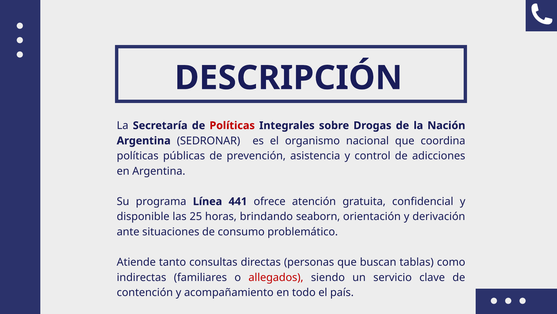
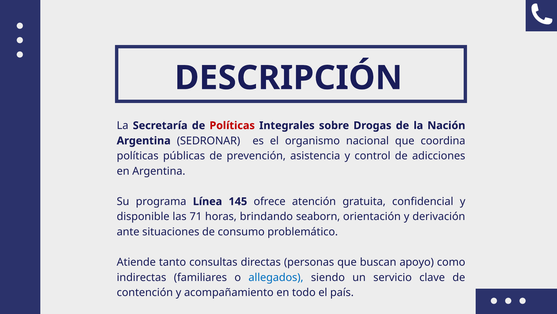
441: 441 -> 145
25: 25 -> 71
tablas: tablas -> apoyo
allegados colour: red -> blue
